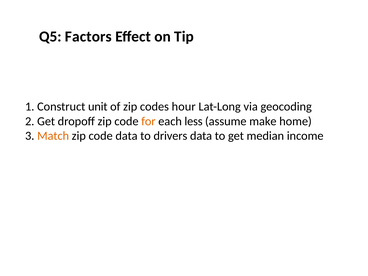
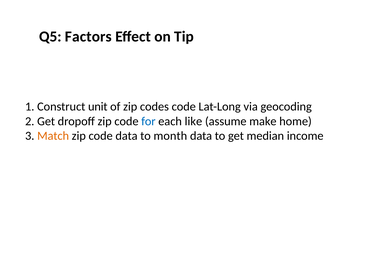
codes hour: hour -> code
for colour: orange -> blue
less: less -> like
drivers: drivers -> month
